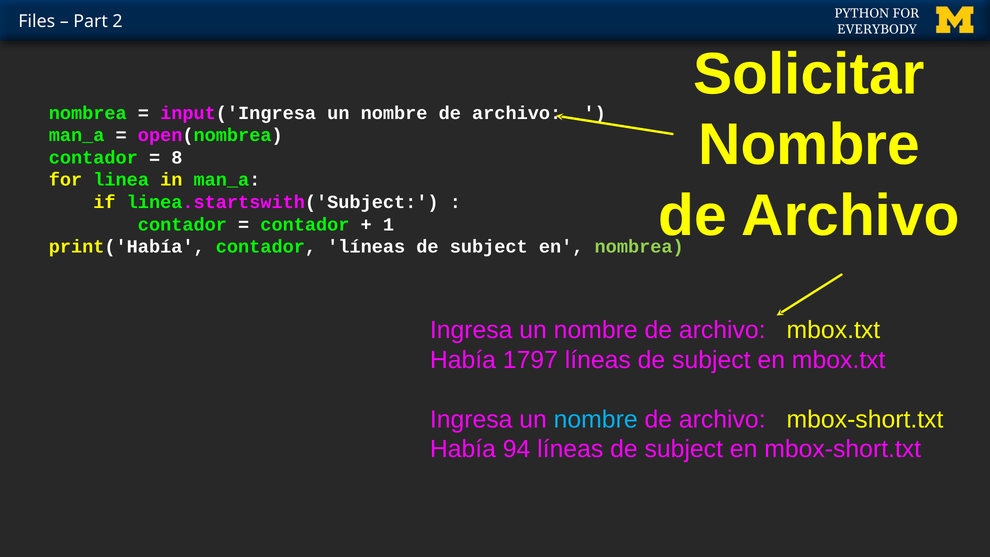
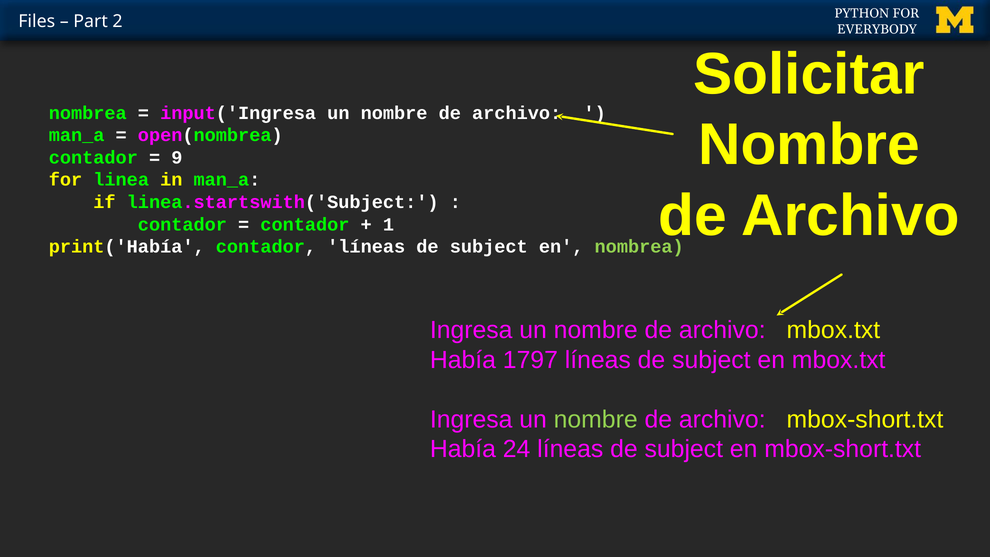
8: 8 -> 9
nombre at (596, 419) colour: light blue -> light green
94: 94 -> 24
